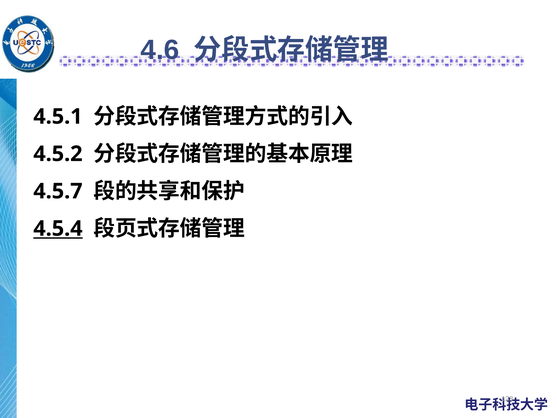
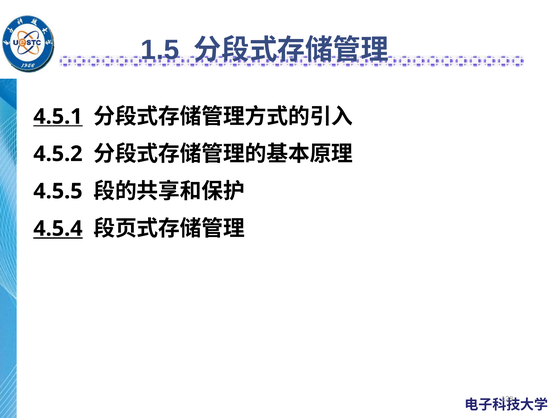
4.6: 4.6 -> 1.5
4.5.1 underline: none -> present
4.5.7: 4.5.7 -> 4.5.5
